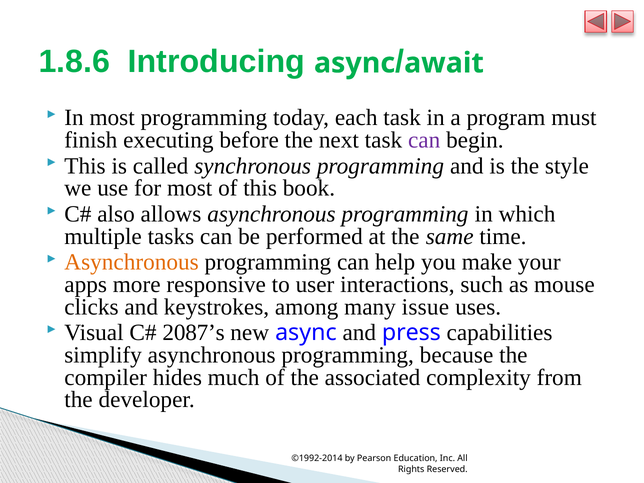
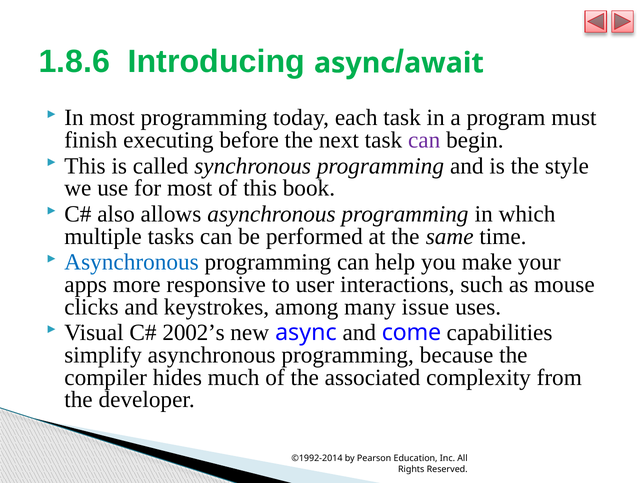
Asynchronous at (132, 262) colour: orange -> blue
2087’s: 2087’s -> 2002’s
press: press -> come
